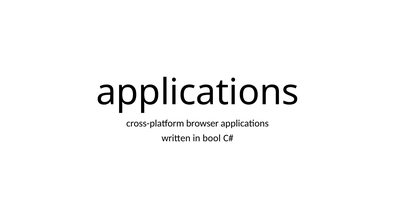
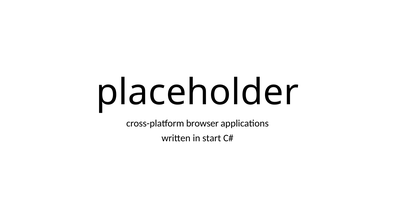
applications at (198, 92): applications -> placeholder
bool: bool -> start
